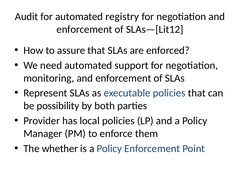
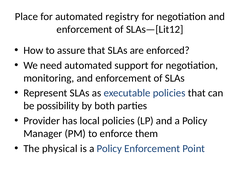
Audit: Audit -> Place
whether: whether -> physical
